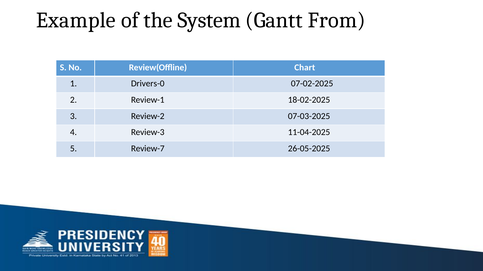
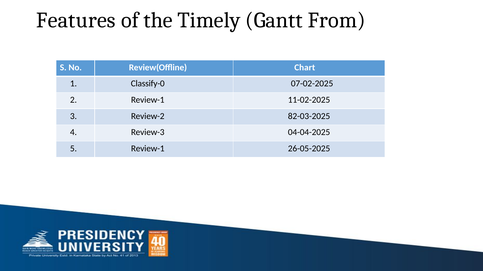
Example: Example -> Features
System: System -> Timely
Drivers-0: Drivers-0 -> Classify-0
18-02-2025: 18-02-2025 -> 11-02-2025
07-03-2025: 07-03-2025 -> 82-03-2025
11-04-2025: 11-04-2025 -> 04-04-2025
5 Review-7: Review-7 -> Review-1
